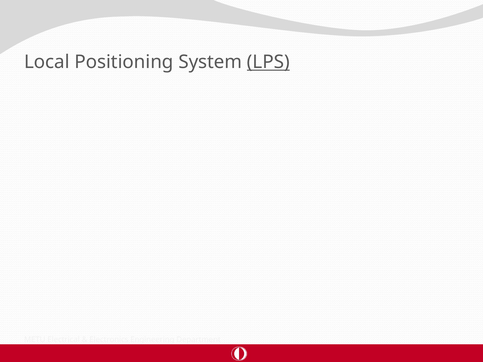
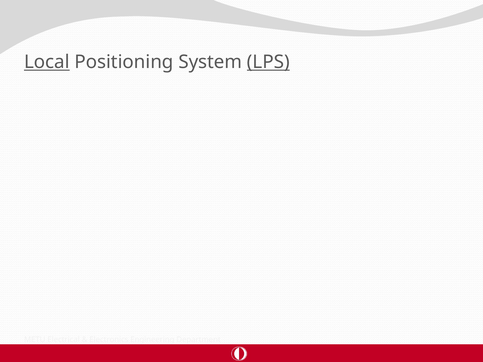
Local underline: none -> present
